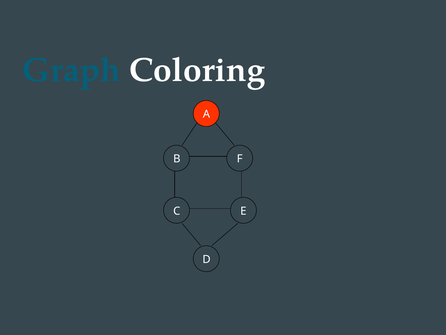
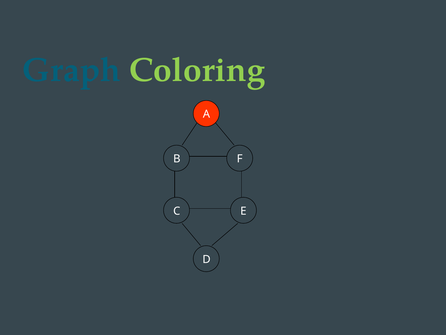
Coloring colour: white -> light green
